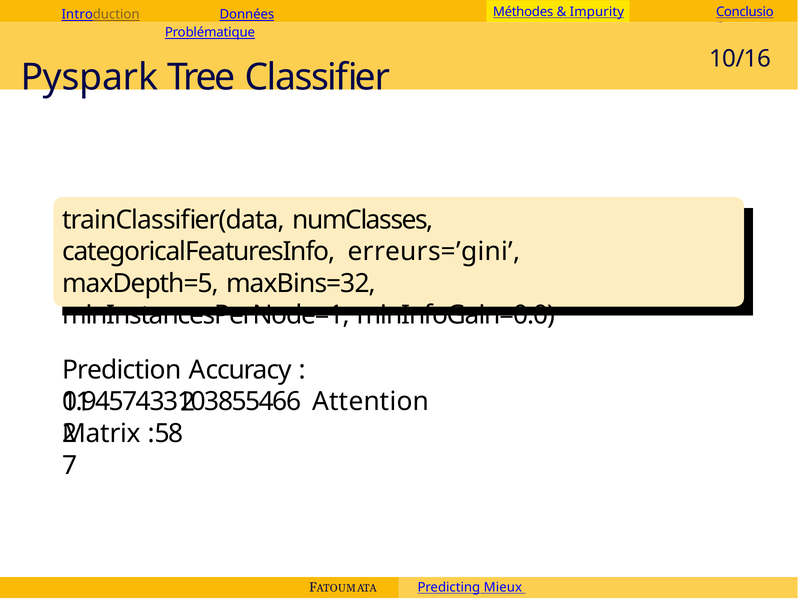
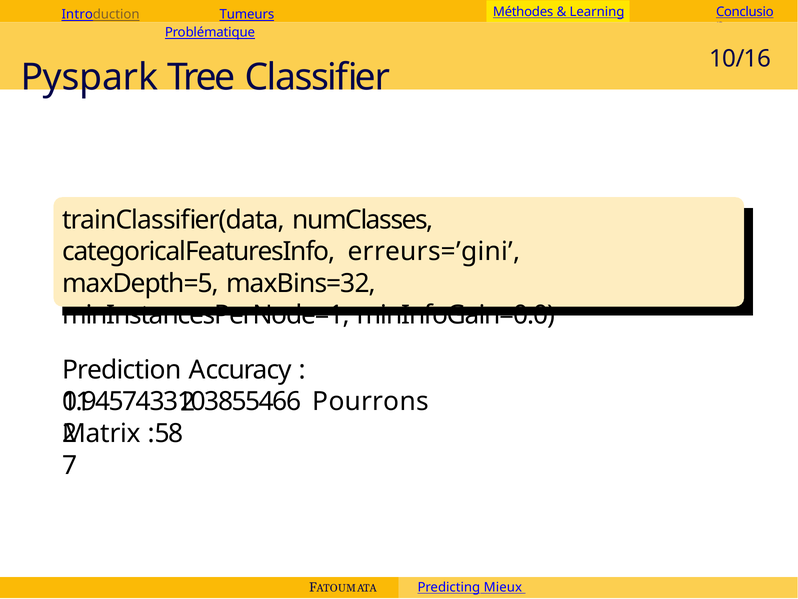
Impurity: Impurity -> Learning
Données: Données -> Tumeurs
Attention: Attention -> Pourrons
